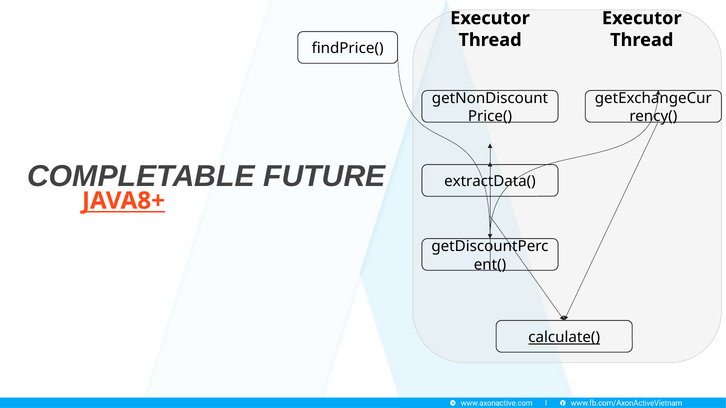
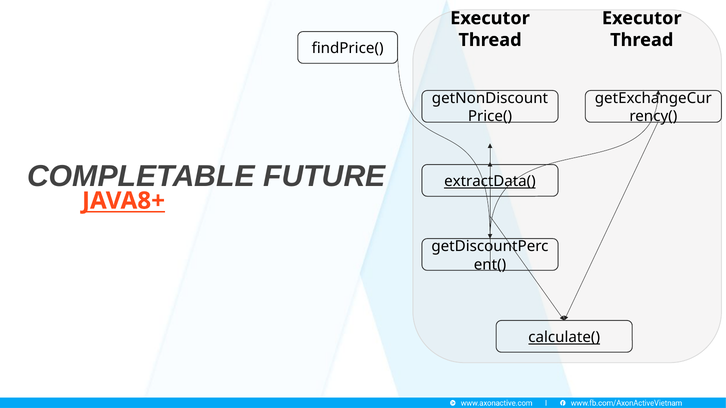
extractData( underline: none -> present
